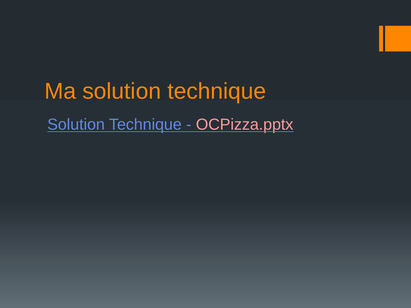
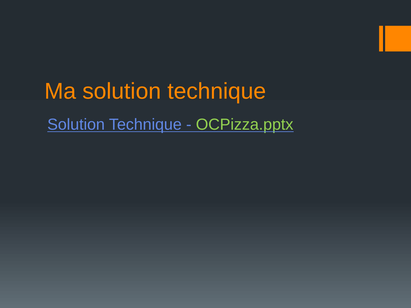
OCPizza.pptx colour: pink -> light green
